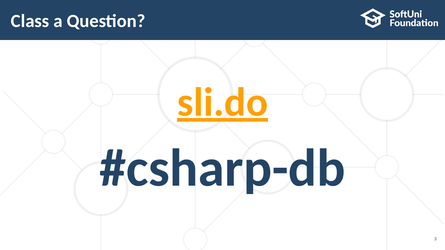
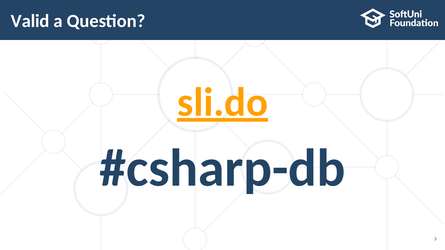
Class: Class -> Valid
